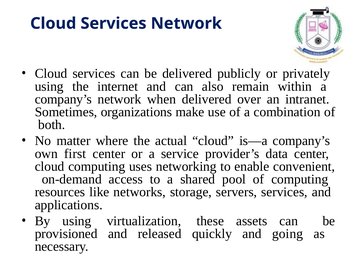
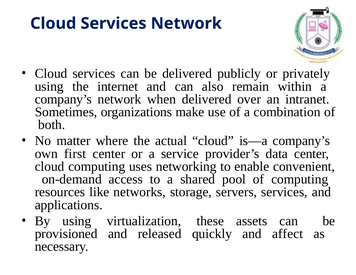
going: going -> affect
